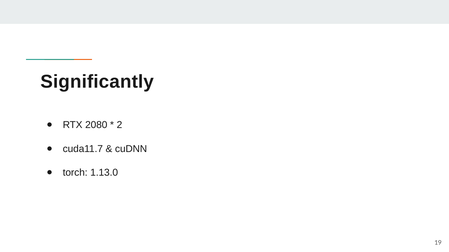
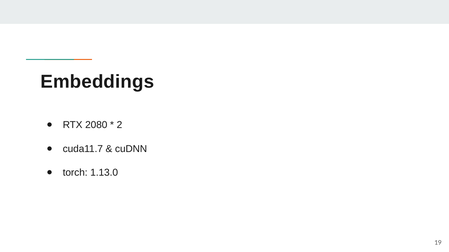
Significantly: Significantly -> Embeddings
